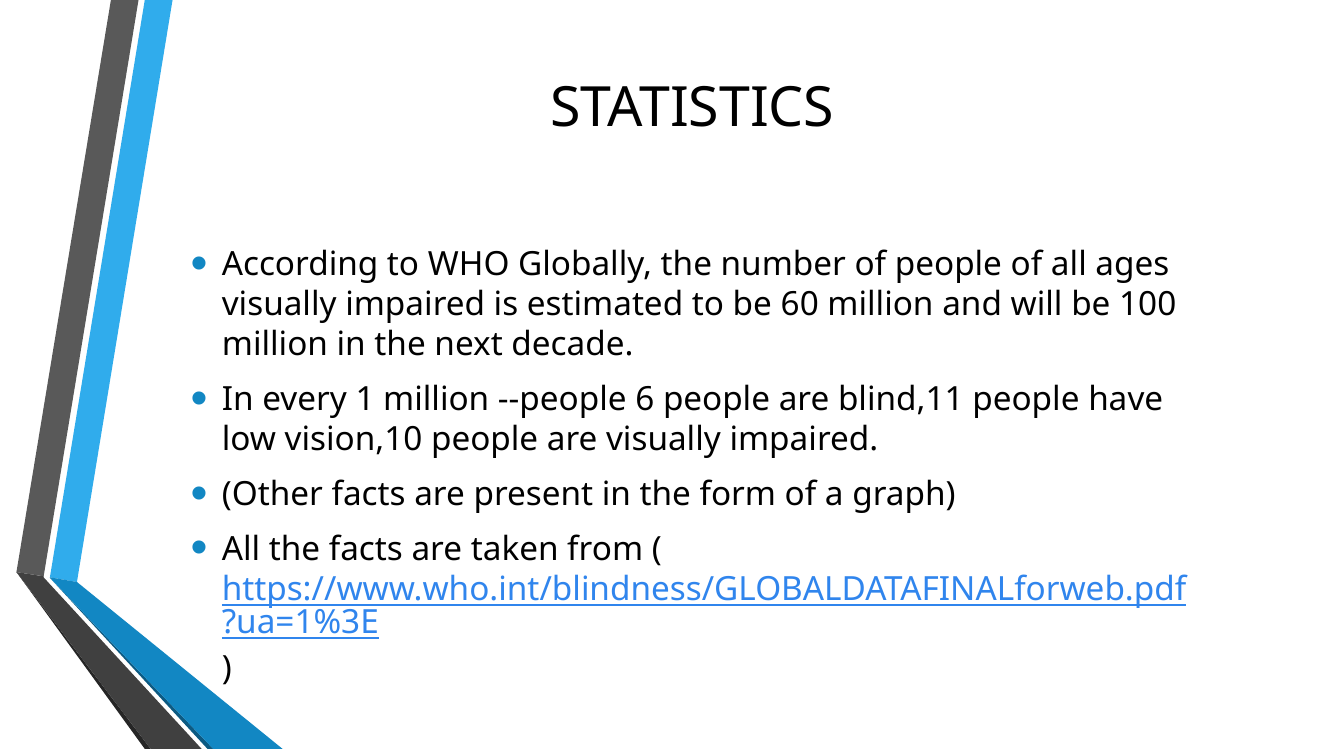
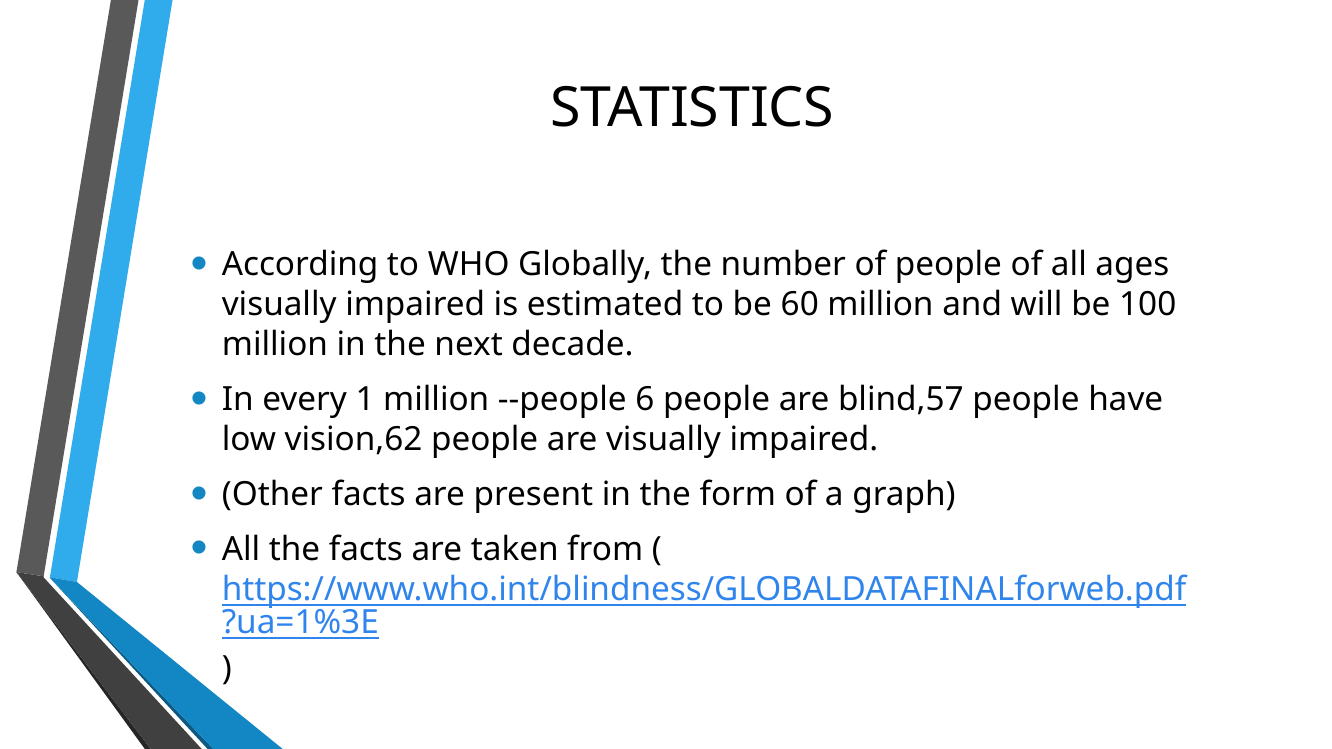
blind,11: blind,11 -> blind,57
vision,10: vision,10 -> vision,62
